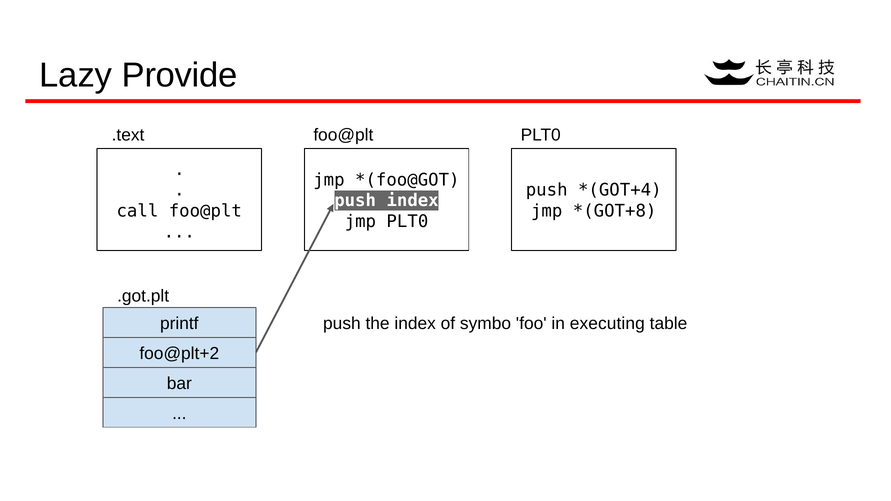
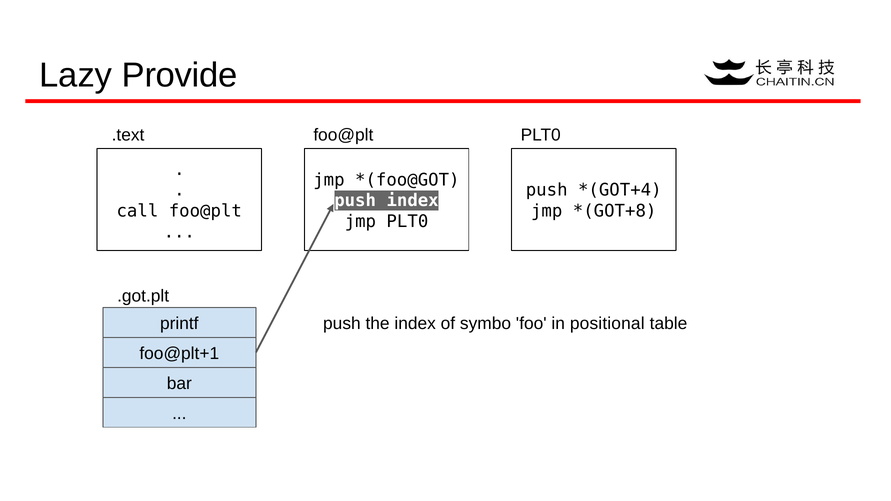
executing: executing -> positional
foo@plt+2: foo@plt+2 -> foo@plt+1
